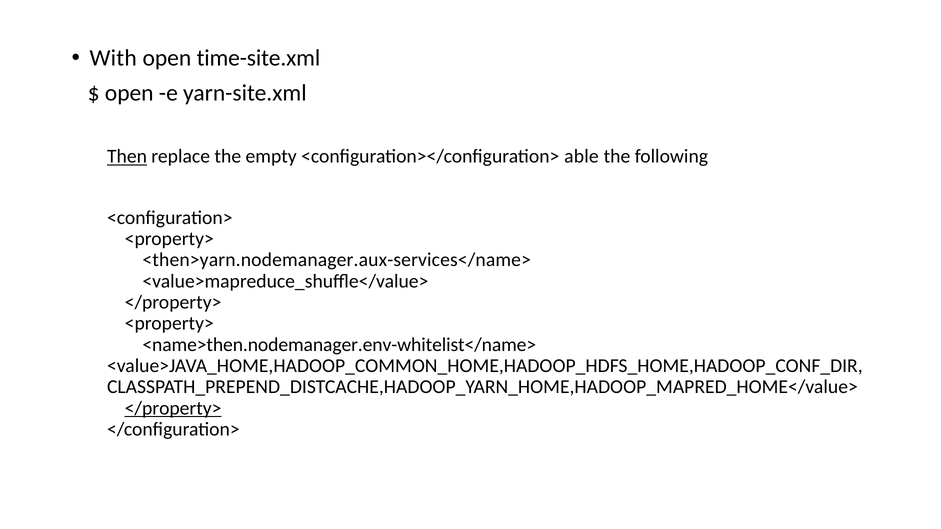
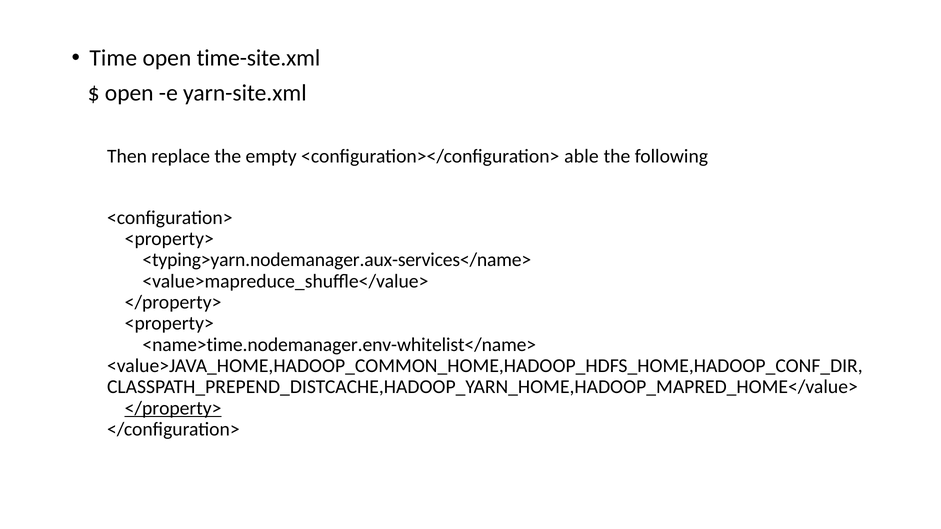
With: With -> Time
Then underline: present -> none
<then>yarn.nodemanager.aux-services</name>: <then>yarn.nodemanager.aux-services</name> -> <typing>yarn.nodemanager.aux-services</name>
<name>then.nodemanager.env-whitelist</name>: <name>then.nodemanager.env-whitelist</name> -> <name>time.nodemanager.env-whitelist</name>
